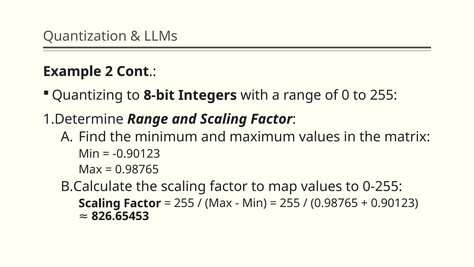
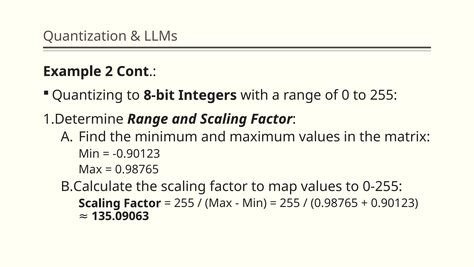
826.65453: 826.65453 -> 135.09063
